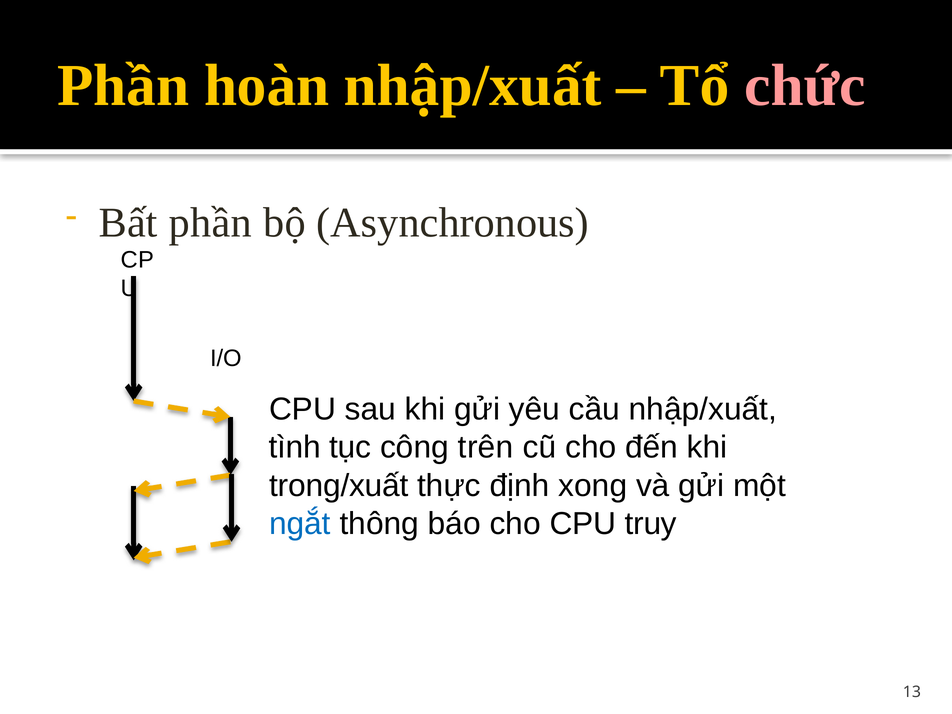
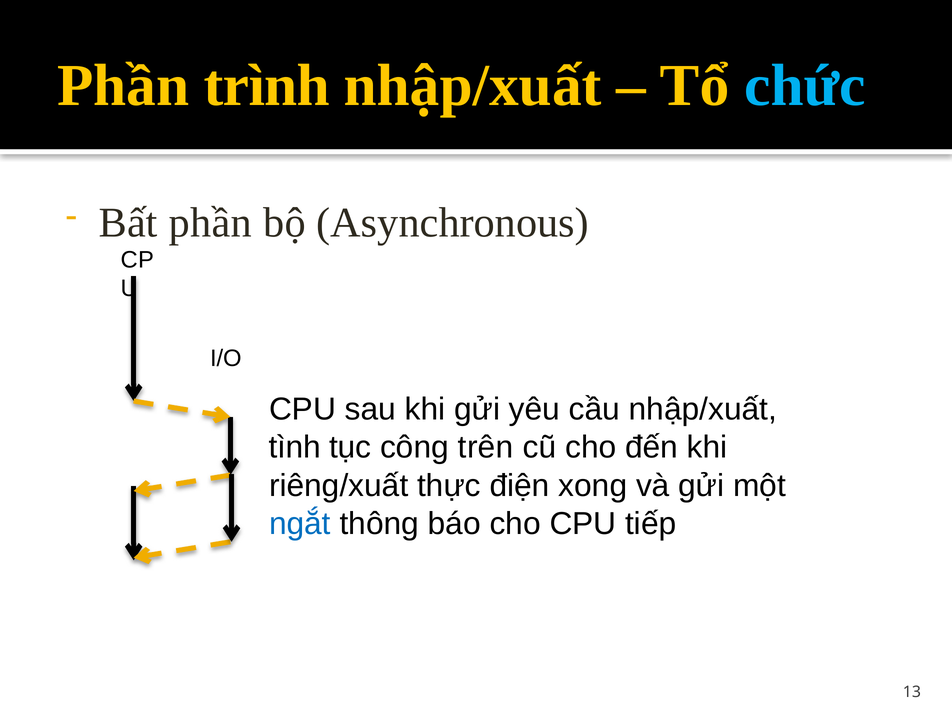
hoàn: hoàn -> trình
chức colour: pink -> light blue
trong/xuất: trong/xuất -> riêng/xuất
định: định -> điện
truy: truy -> tiếp
